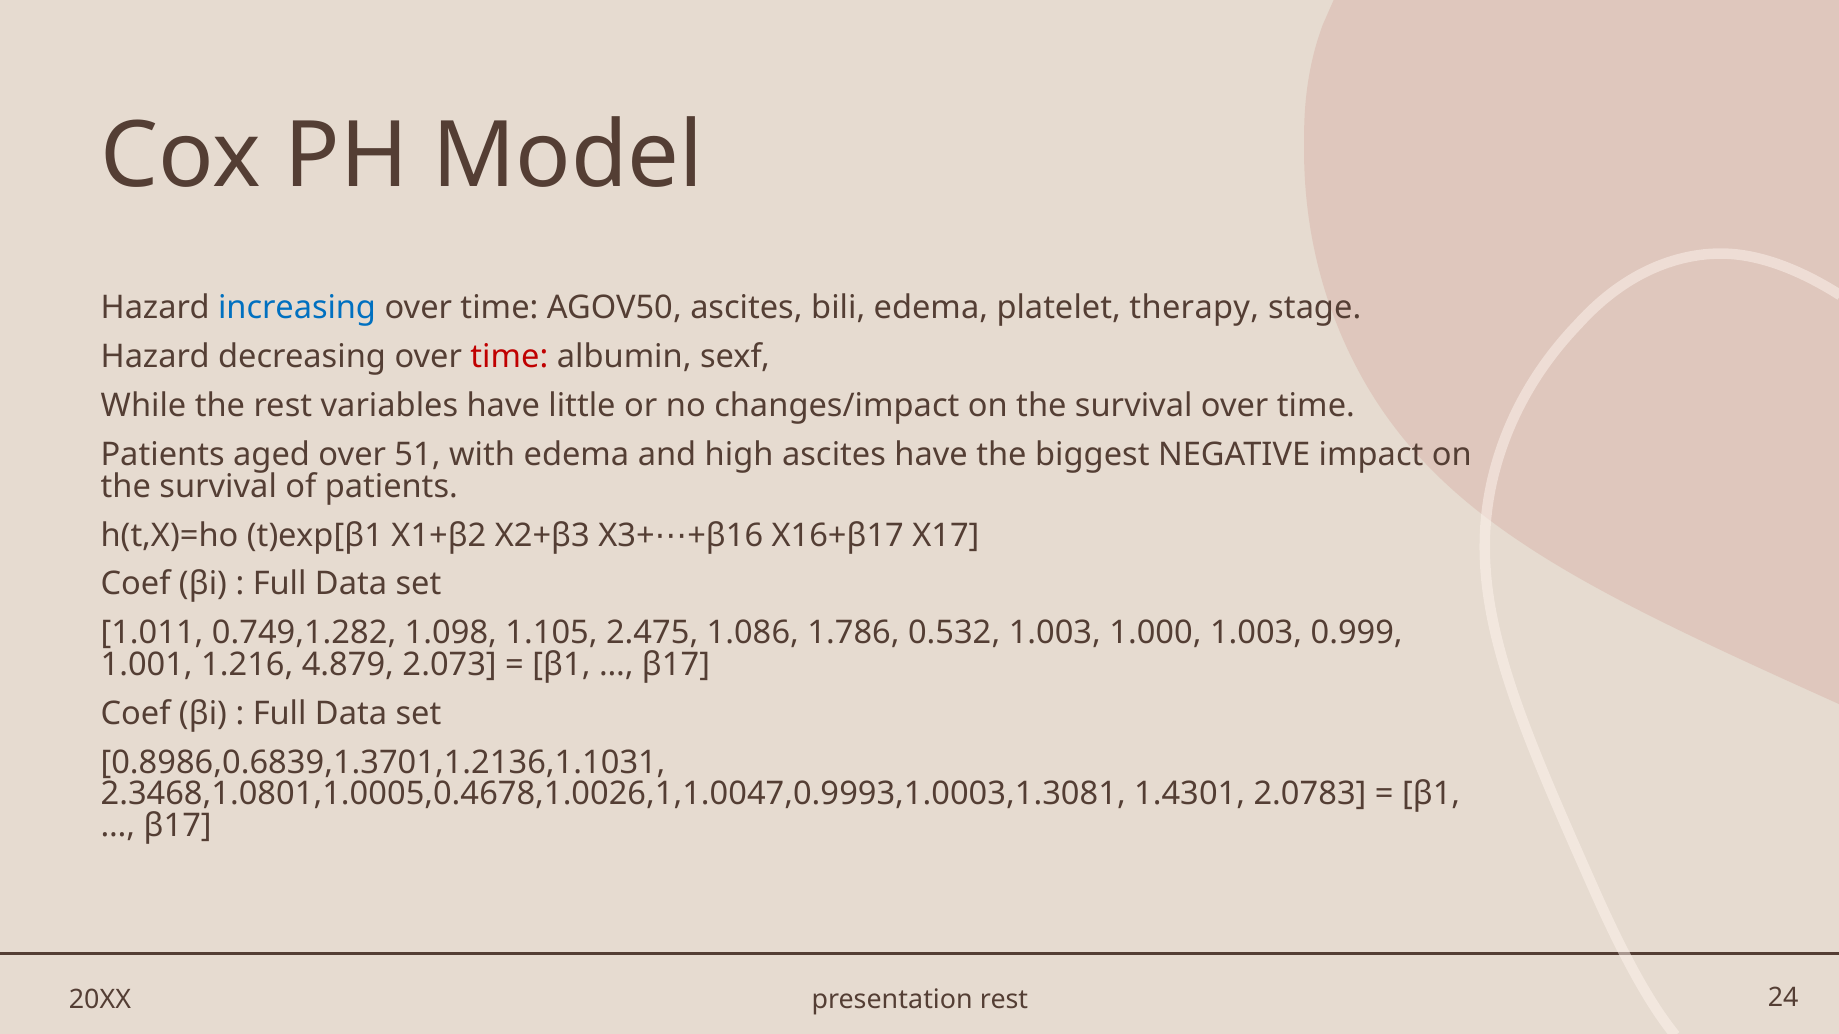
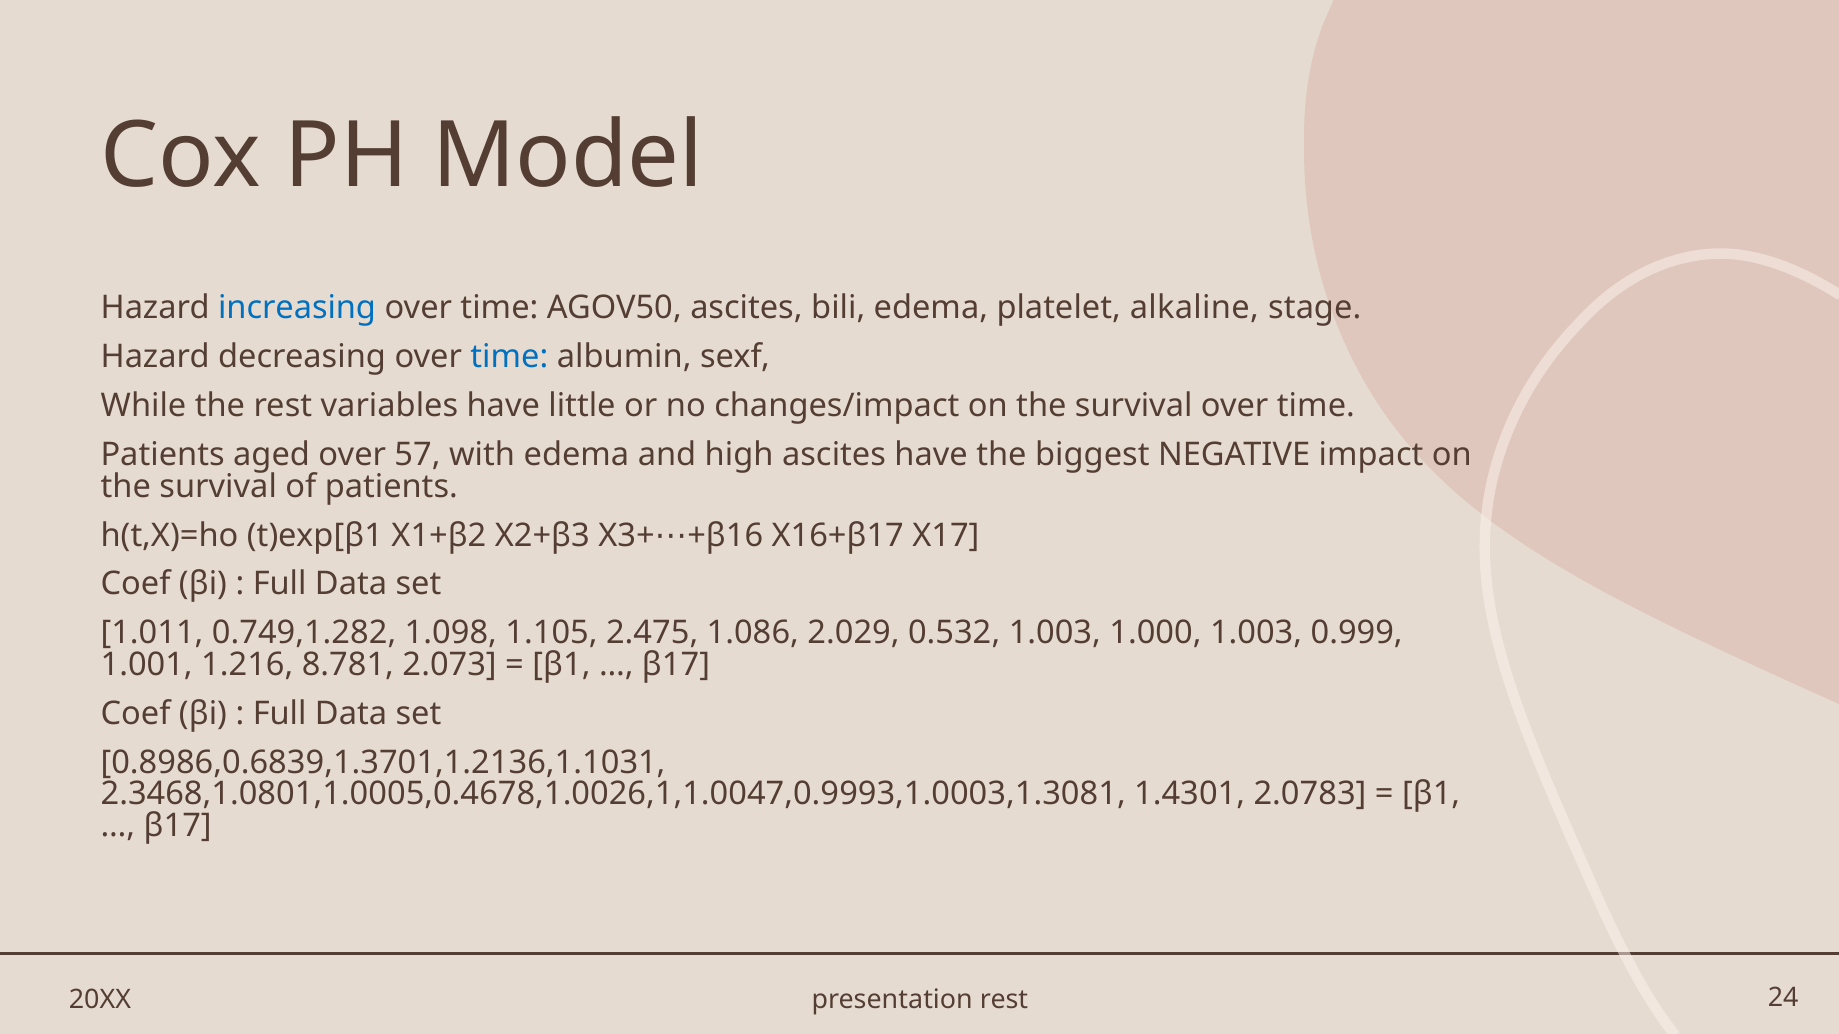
therapy: therapy -> alkaline
time at (509, 357) colour: red -> blue
51: 51 -> 57
1.786: 1.786 -> 2.029
4.879: 4.879 -> 8.781
